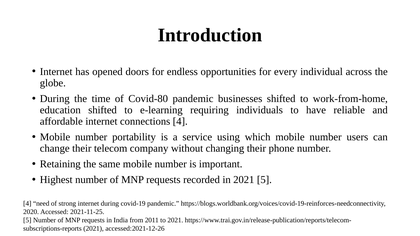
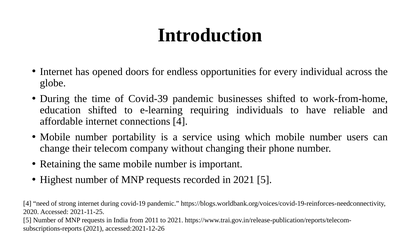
Covid-80: Covid-80 -> Covid-39
